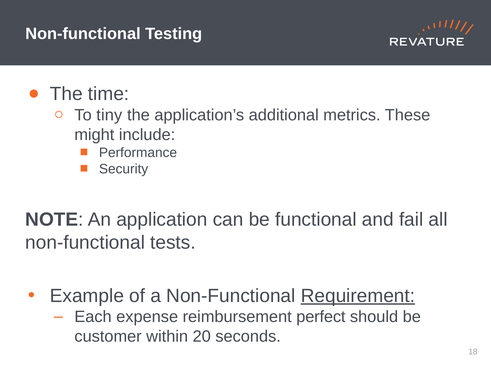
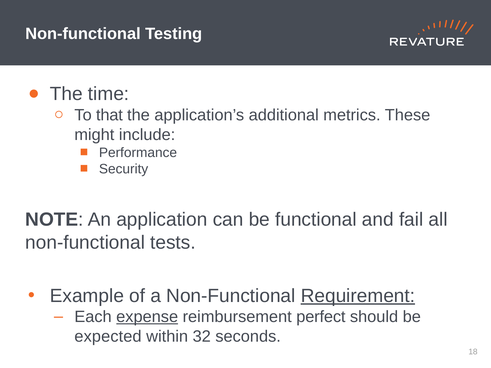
tiny: tiny -> that
expense underline: none -> present
customer: customer -> expected
20: 20 -> 32
